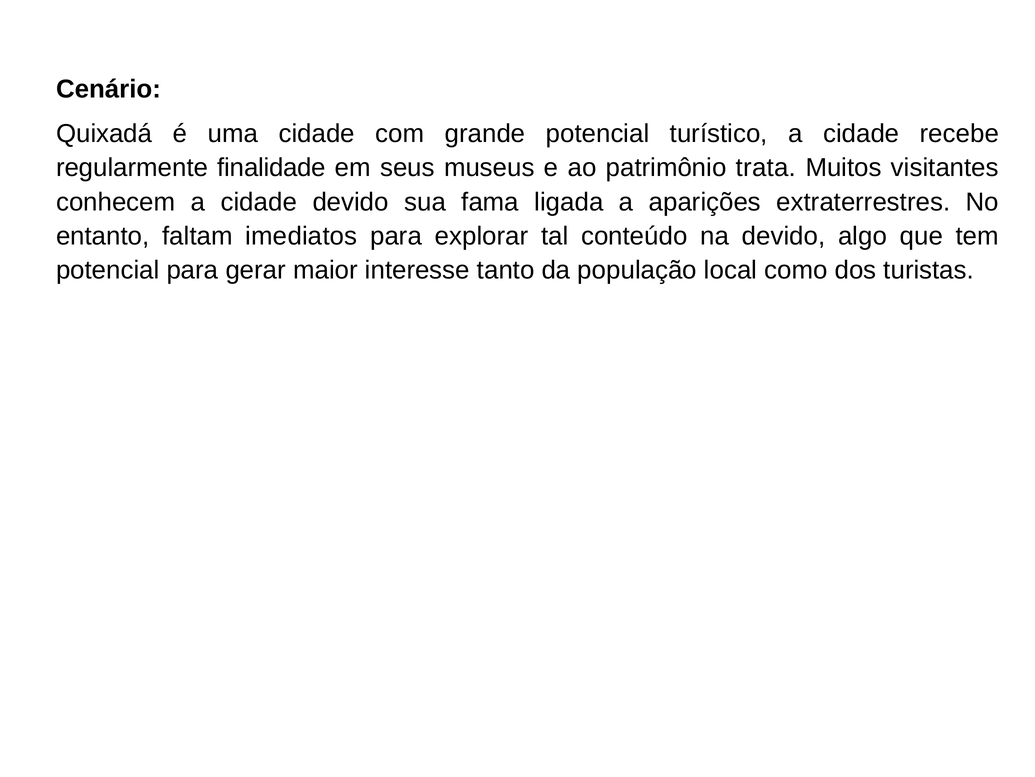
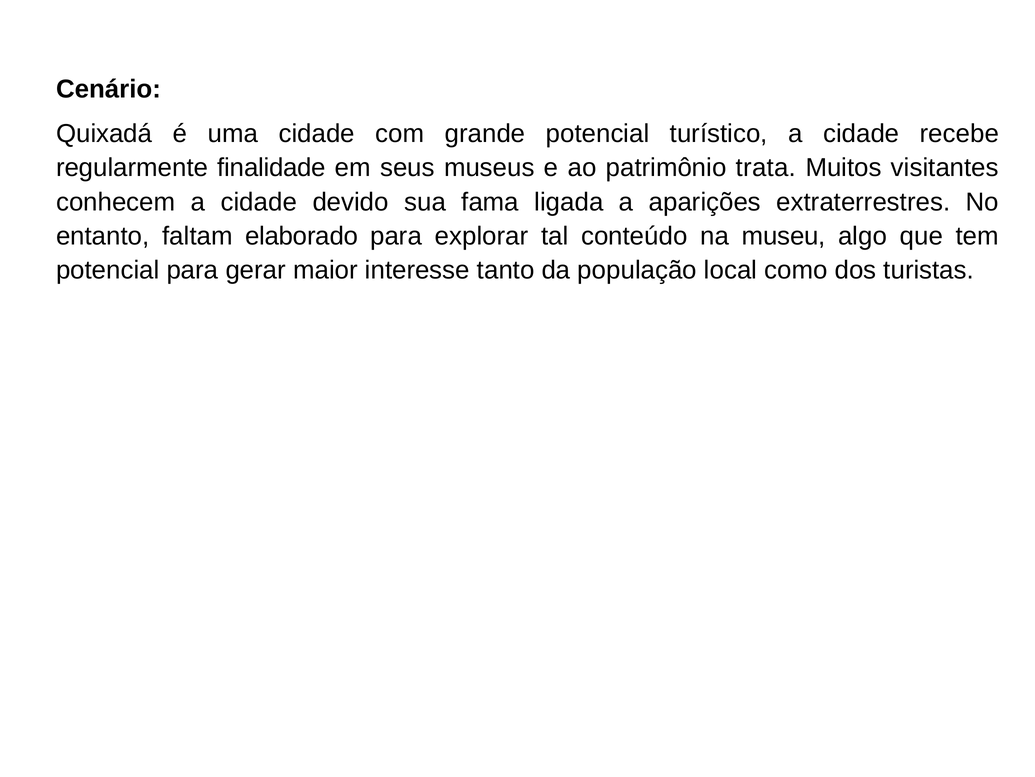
imediatos: imediatos -> elaborado
na devido: devido -> museu
